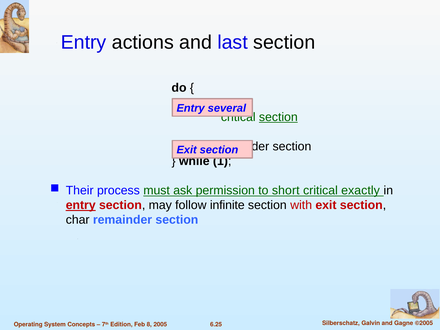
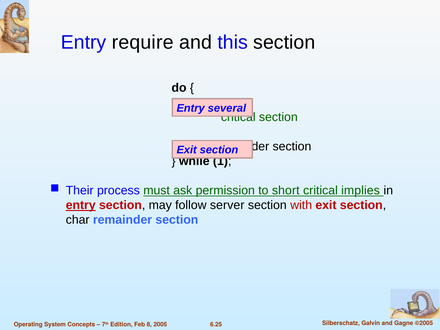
actions: actions -> require
last: last -> this
section at (278, 117) underline: present -> none
exactly: exactly -> implies
infinite: infinite -> server
